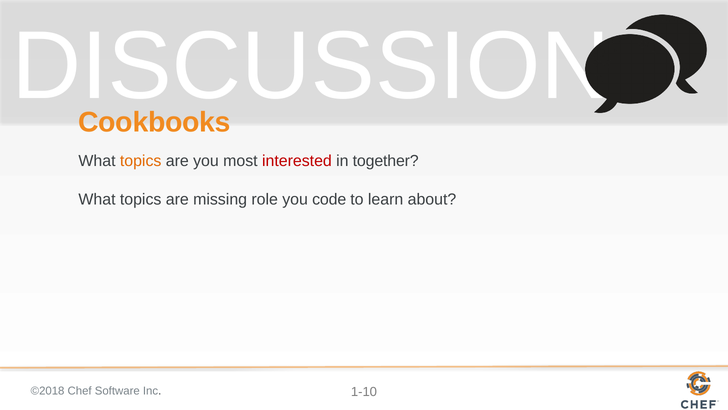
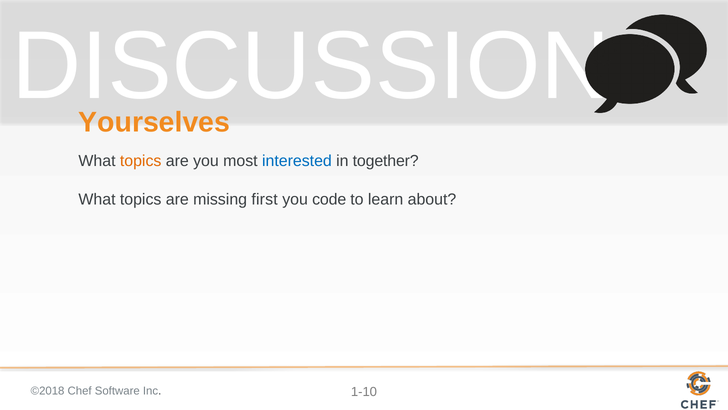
Cookbooks: Cookbooks -> Yourselves
interested colour: red -> blue
role: role -> first
